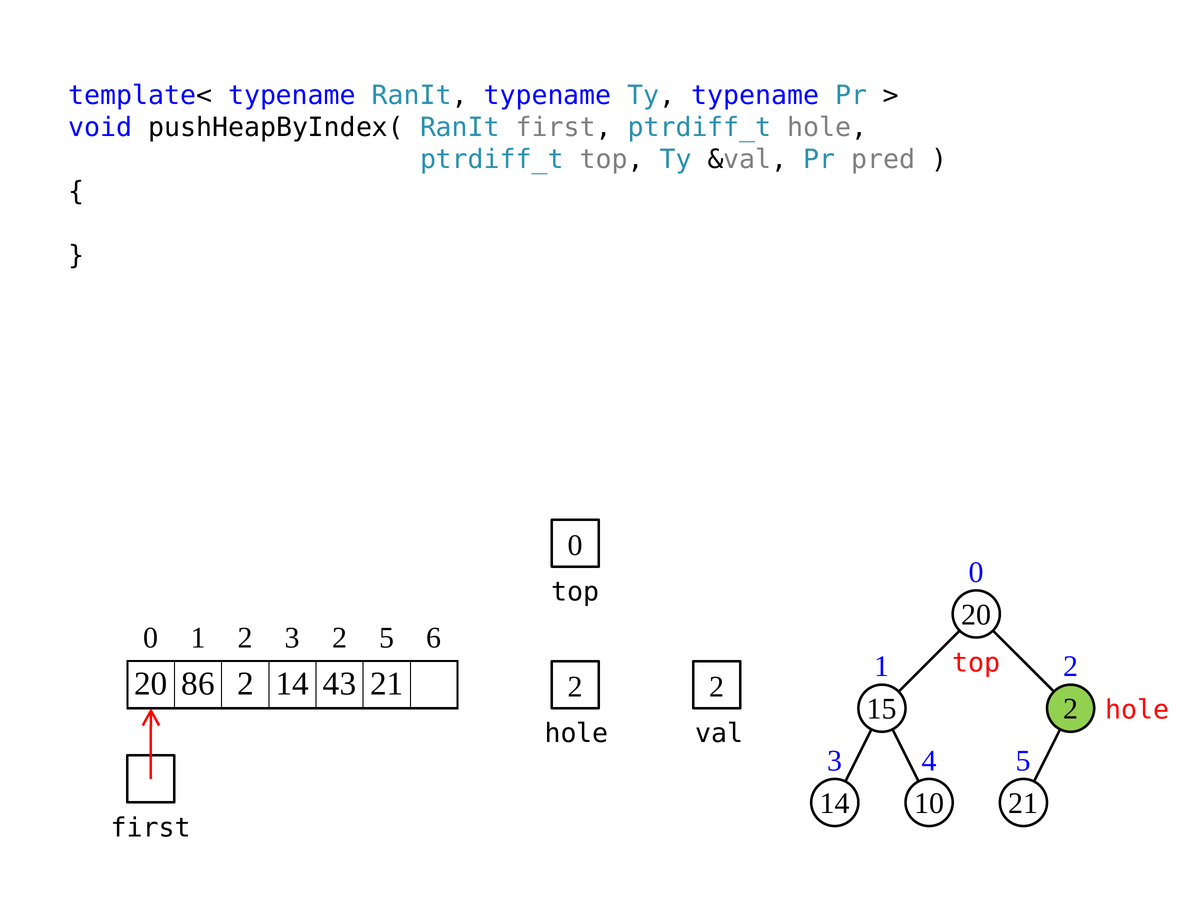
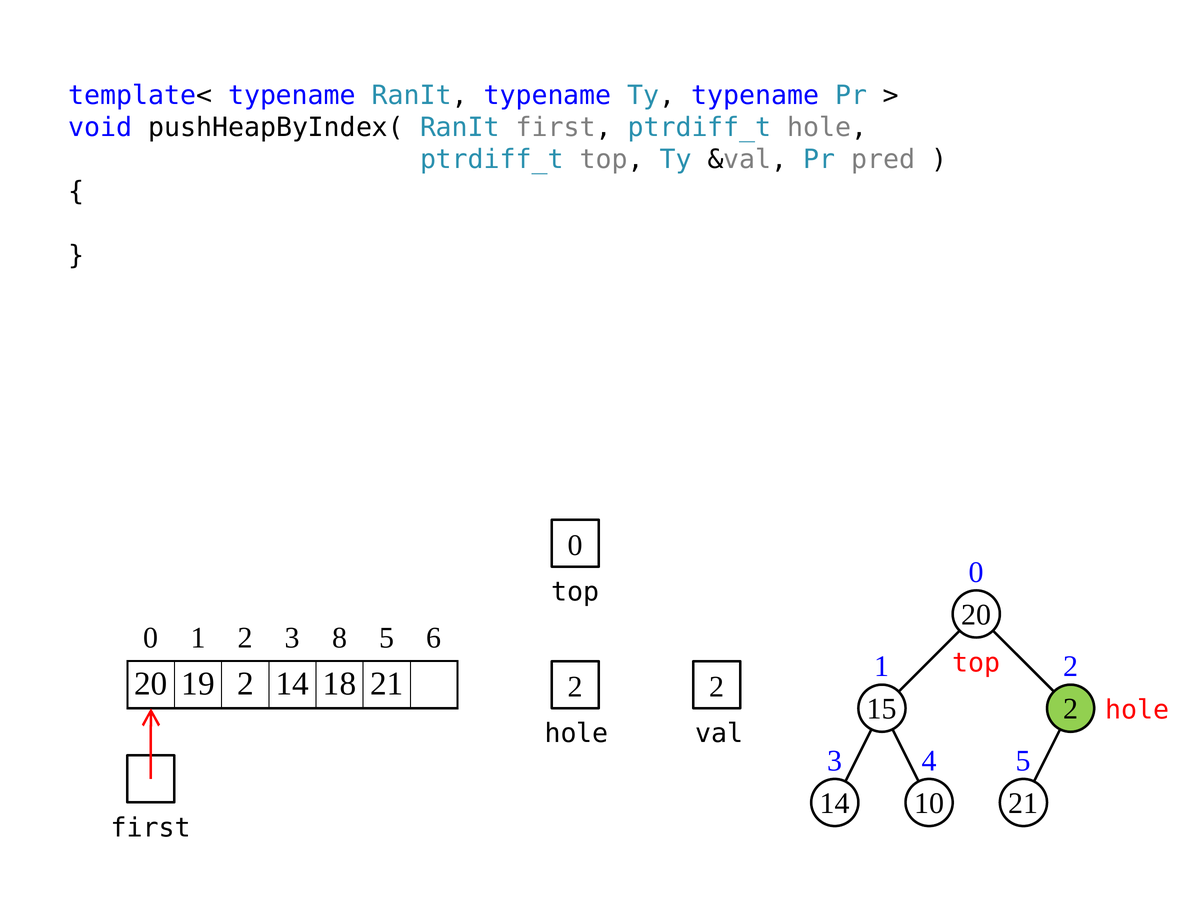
3 2: 2 -> 8
86: 86 -> 19
43: 43 -> 18
